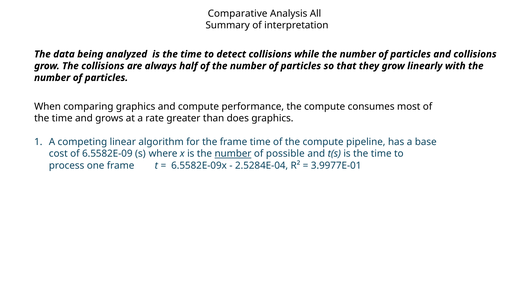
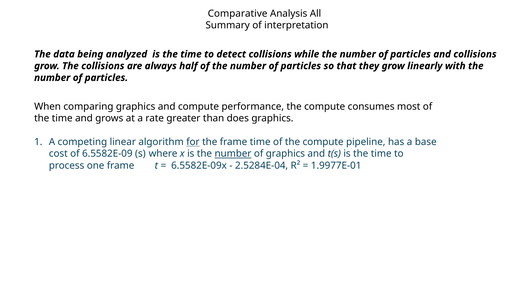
for underline: none -> present
of possible: possible -> graphics
3.9977E-01: 3.9977E-01 -> 1.9977E-01
